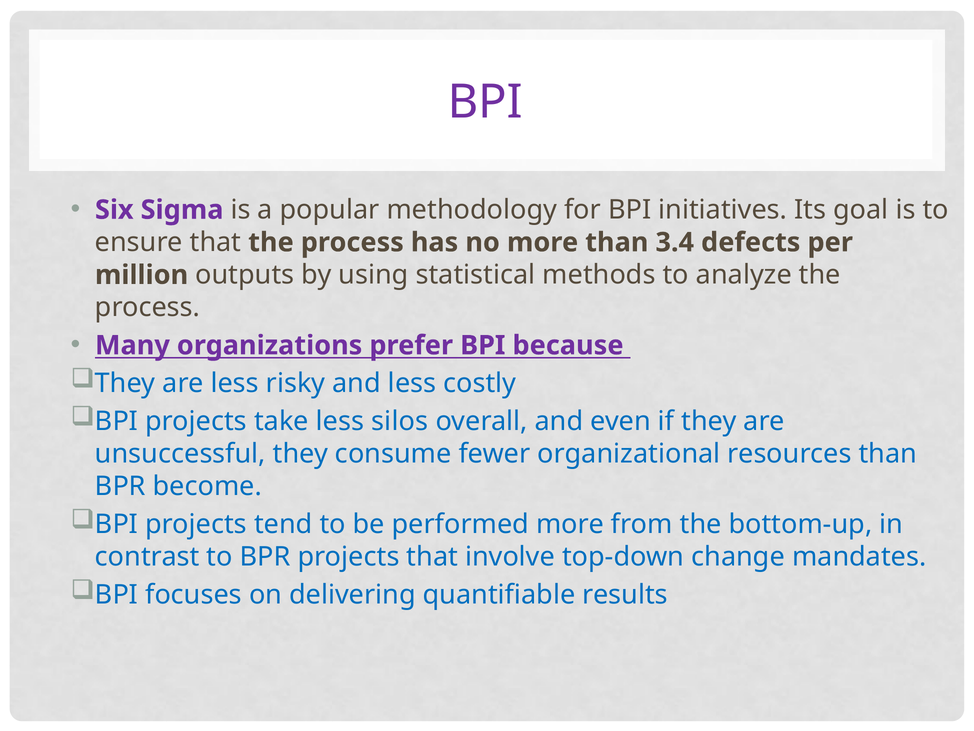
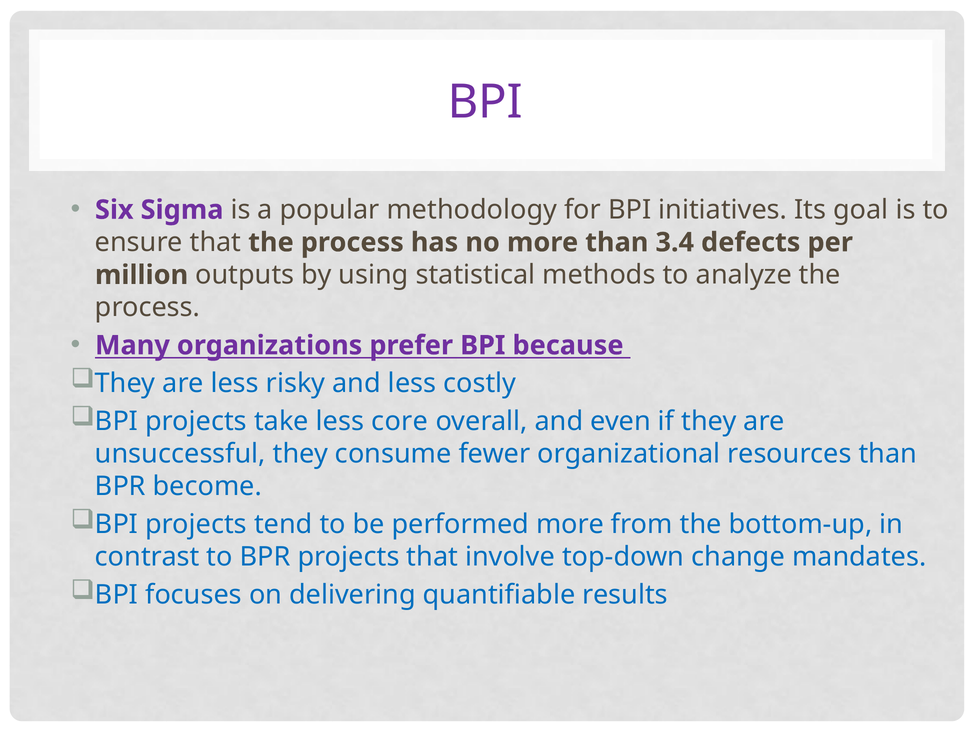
silos: silos -> core
